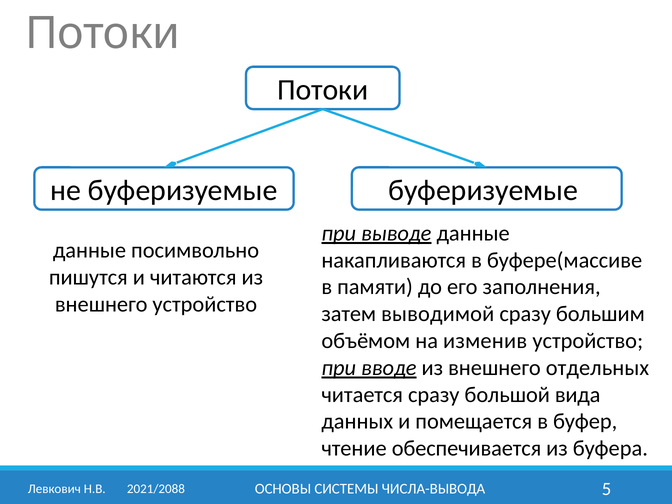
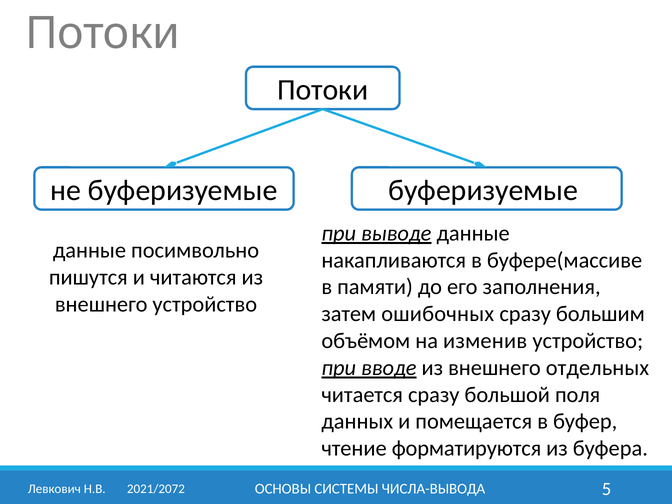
выводимой: выводимой -> ошибочных
вида: вида -> поля
обеспечивается: обеспечивается -> форматируются
2021/2088: 2021/2088 -> 2021/2072
